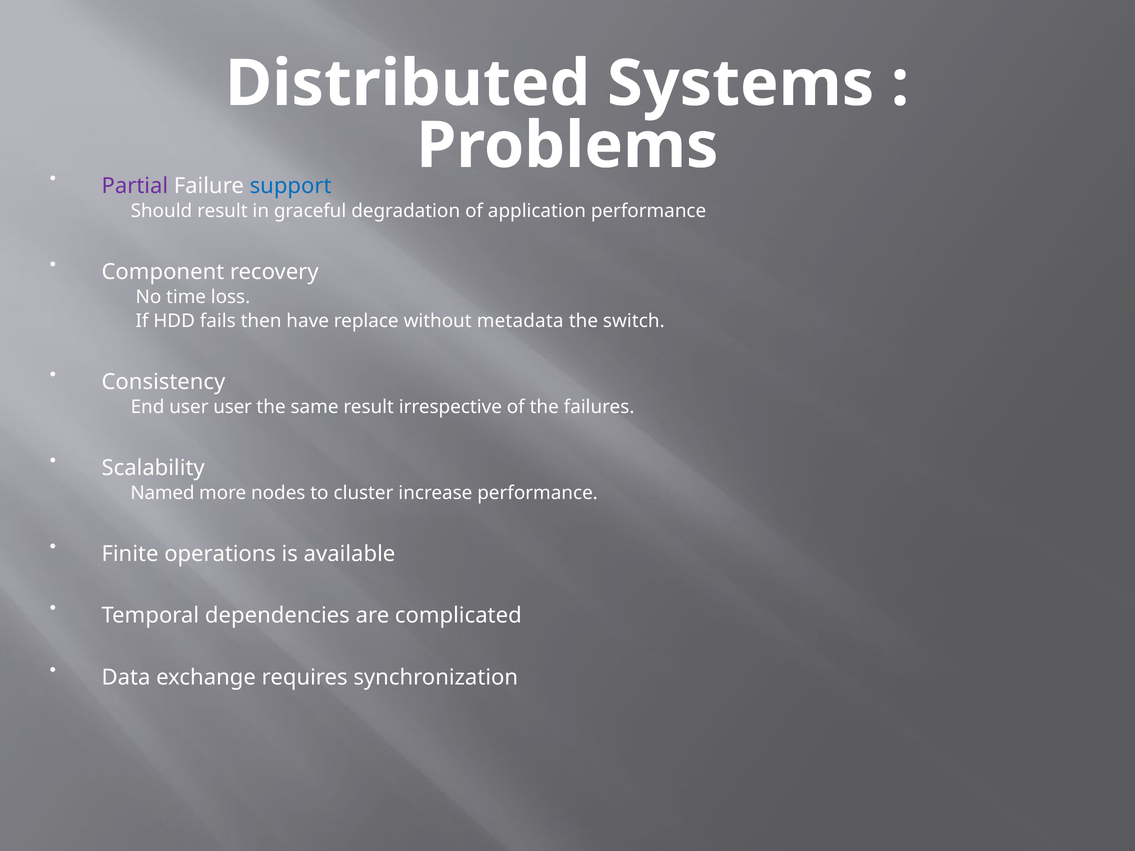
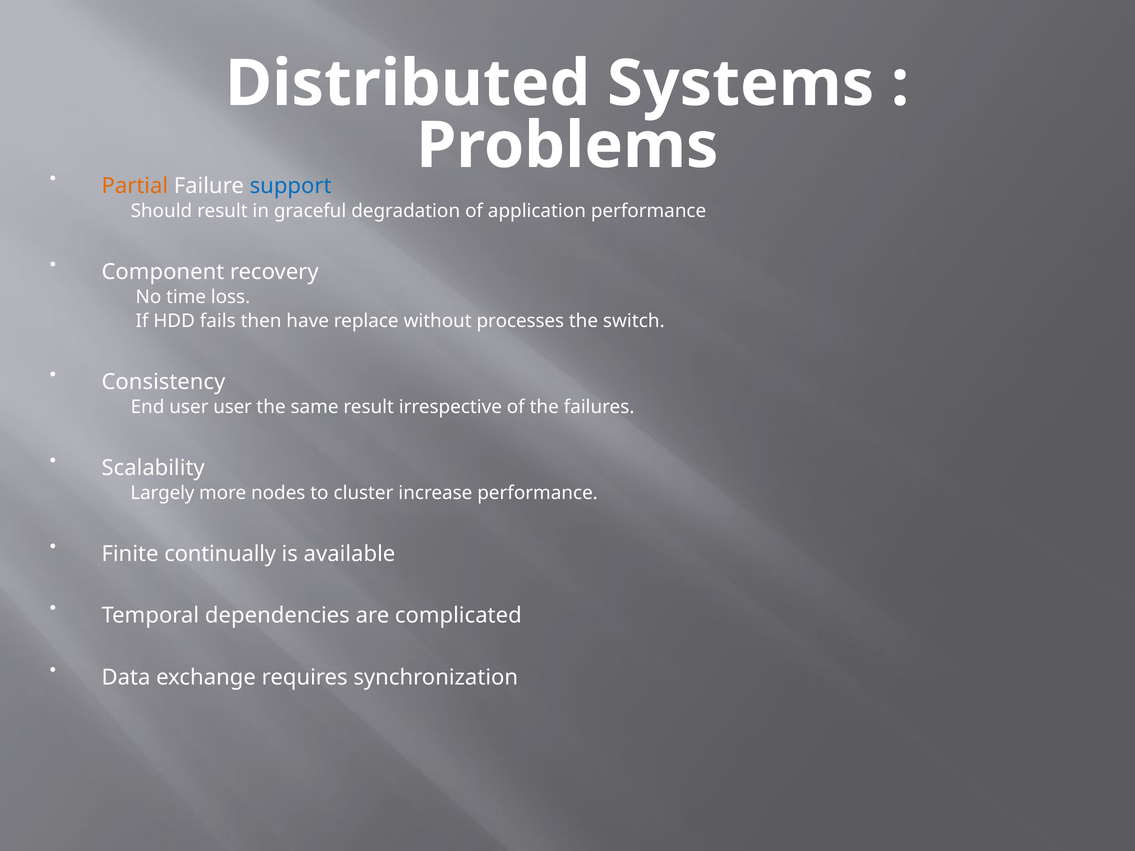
Partial colour: purple -> orange
metadata: metadata -> processes
Named: Named -> Largely
operations: operations -> continually
